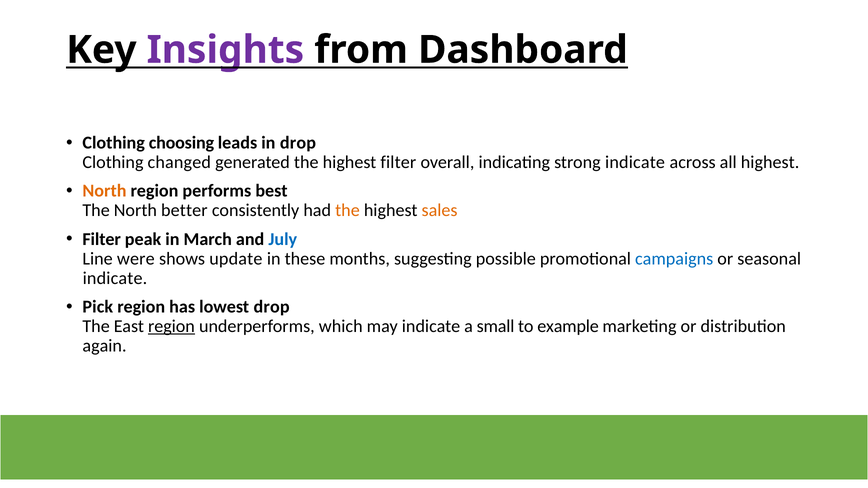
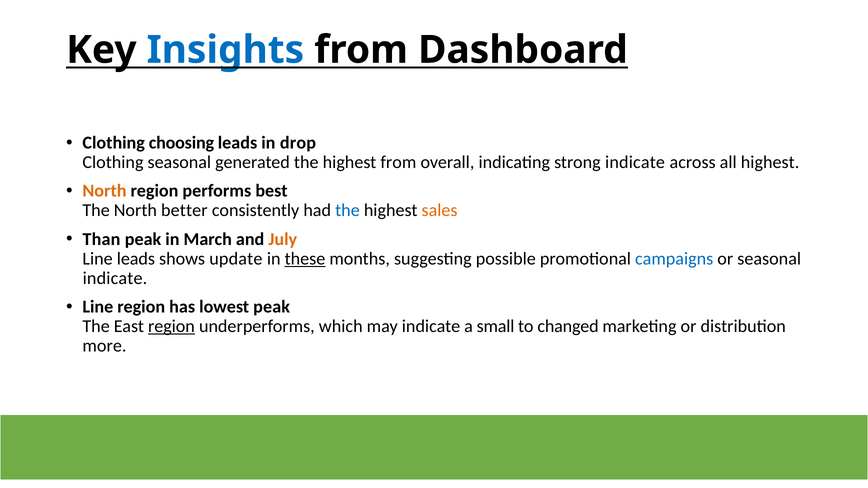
Insights colour: purple -> blue
Clothing changed: changed -> seasonal
highest filter: filter -> from
the at (347, 211) colour: orange -> blue
Filter at (102, 239): Filter -> Than
July colour: blue -> orange
Line were: were -> leads
these underline: none -> present
Pick at (98, 307): Pick -> Line
lowest drop: drop -> peak
example: example -> changed
again: again -> more
